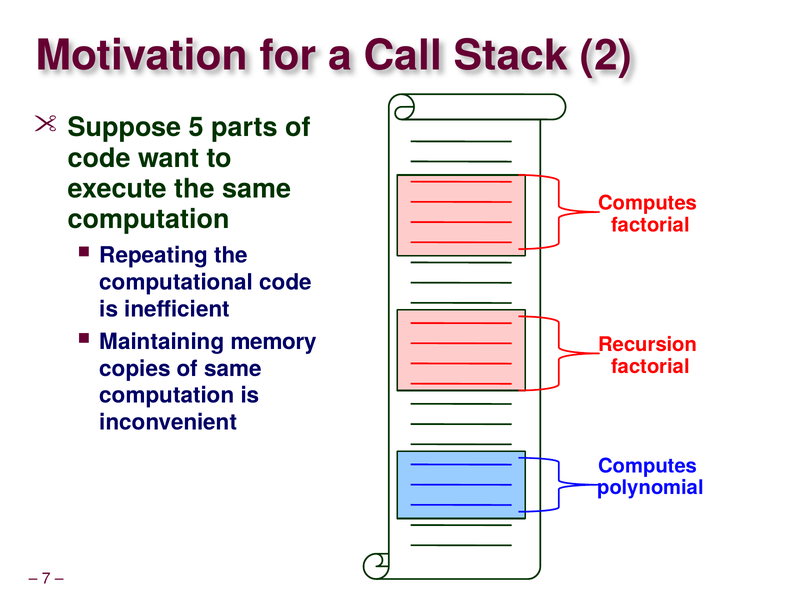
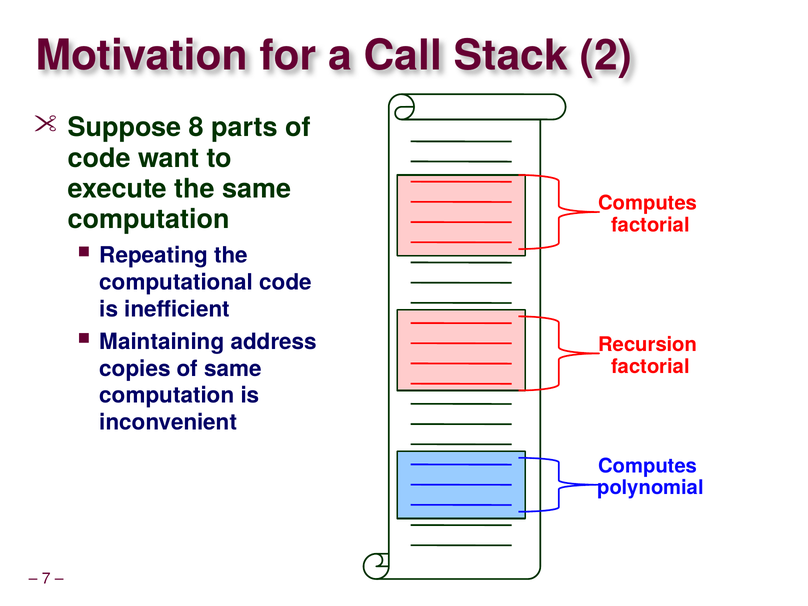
5: 5 -> 8
memory: memory -> address
